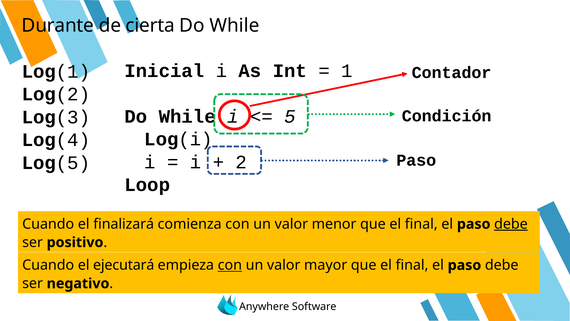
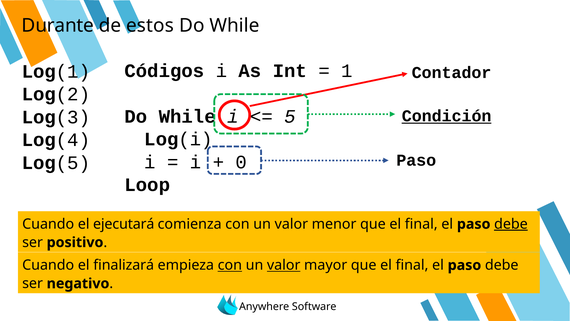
cierta: cierta -> estos
Inicial: Inicial -> Códigos
Condición underline: none -> present
2: 2 -> 0
finalizará: finalizará -> ejecutará
ejecutará: ejecutará -> finalizará
valor at (284, 265) underline: none -> present
